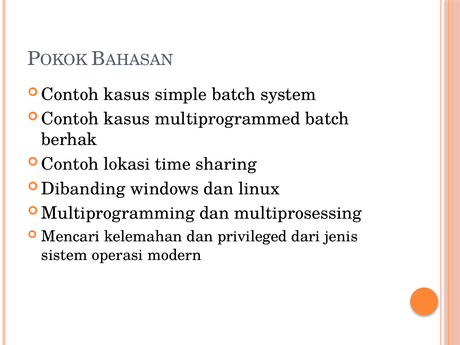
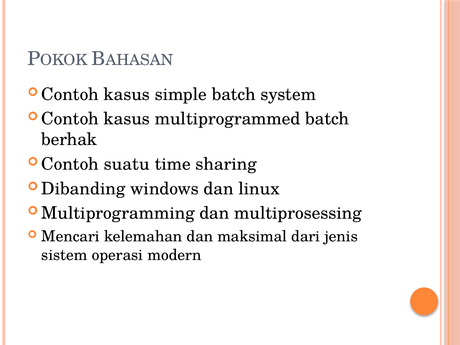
lokasi: lokasi -> suatu
privileged: privileged -> maksimal
